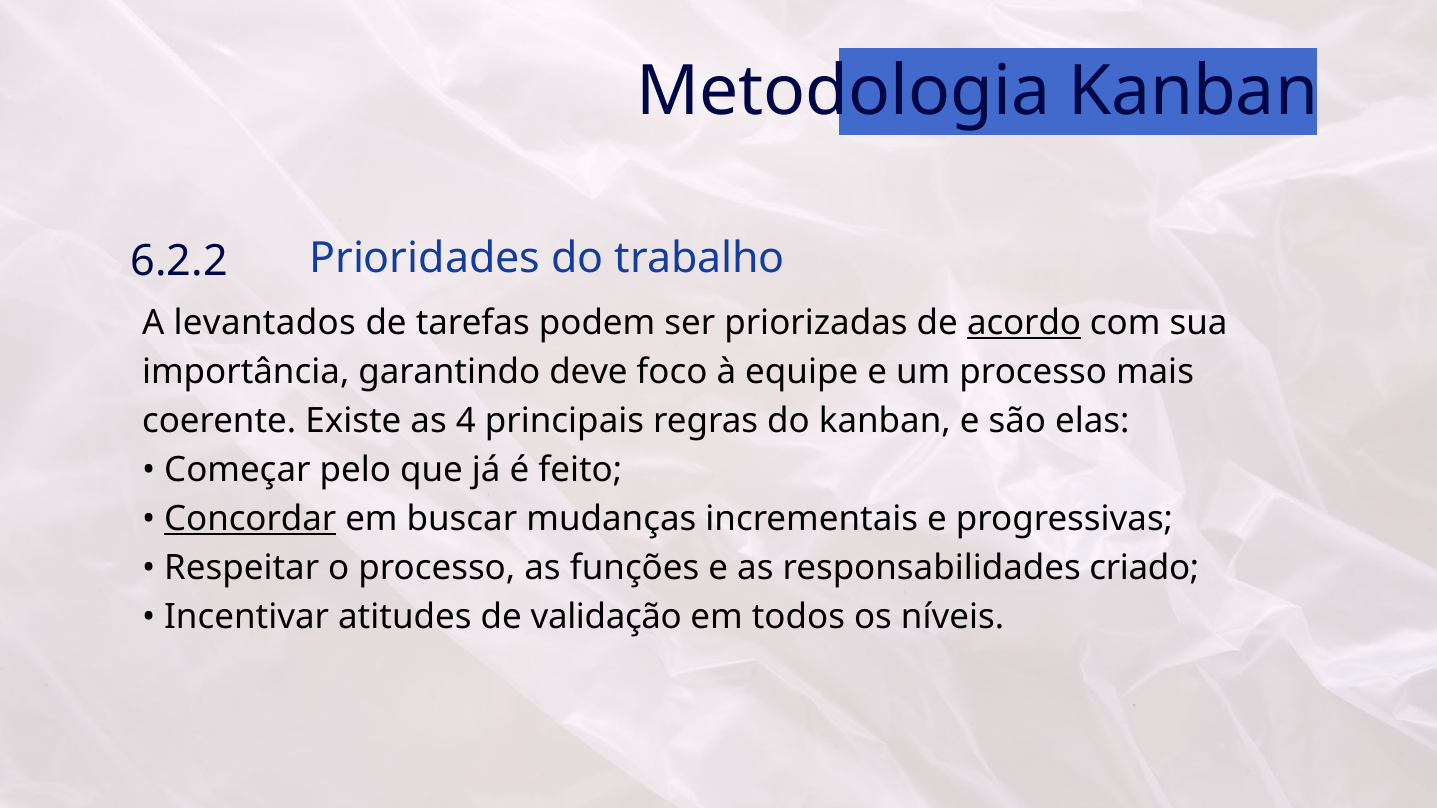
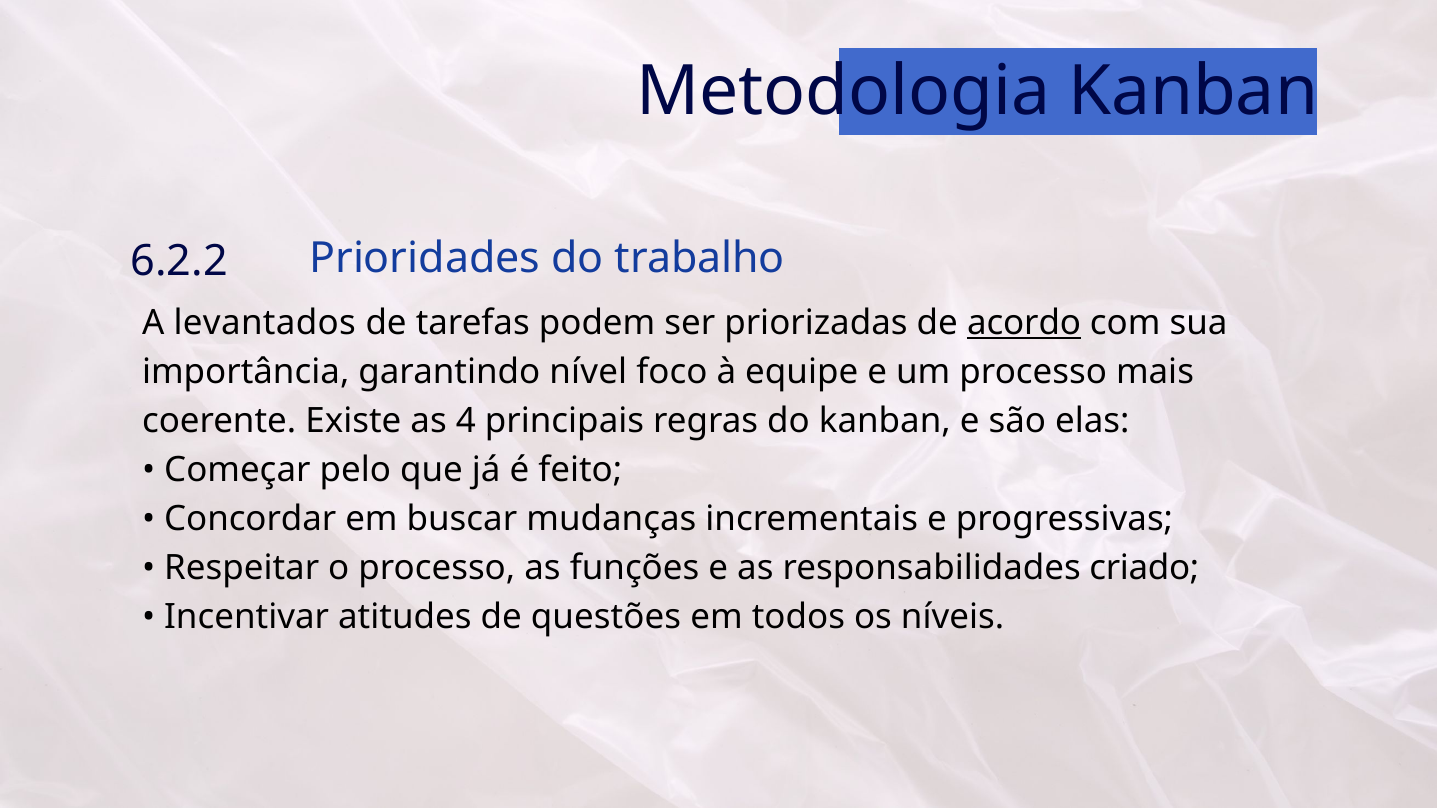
deve: deve -> nível
Concordar underline: present -> none
validação: validação -> questões
